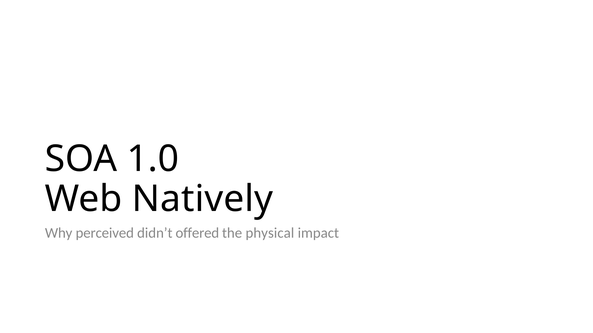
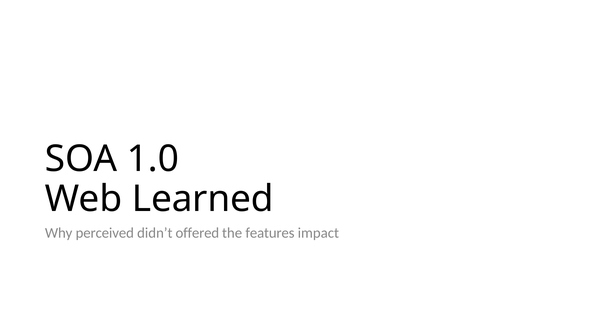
Natively: Natively -> Learned
physical: physical -> features
